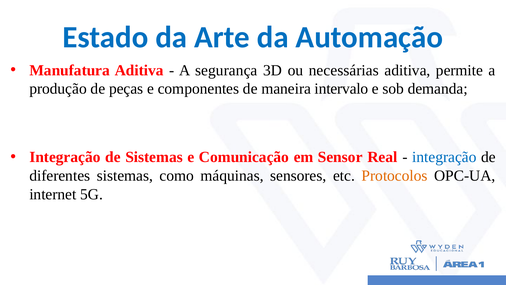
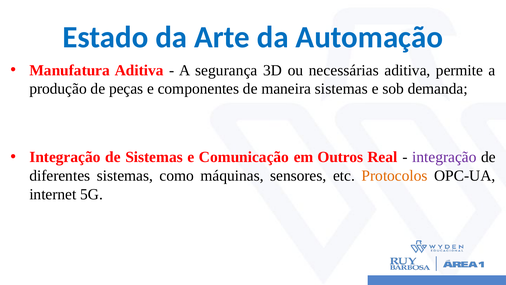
maneira intervalo: intervalo -> sistemas
Sensor: Sensor -> Outros
integração at (444, 157) colour: blue -> purple
